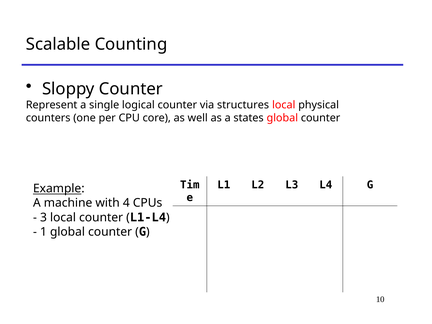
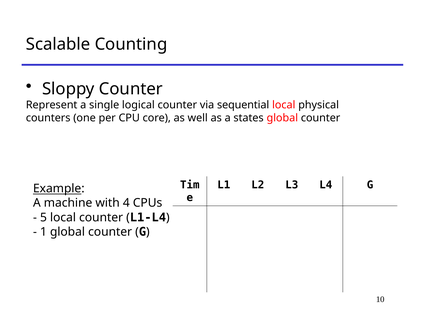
structures: structures -> sequential
3: 3 -> 5
